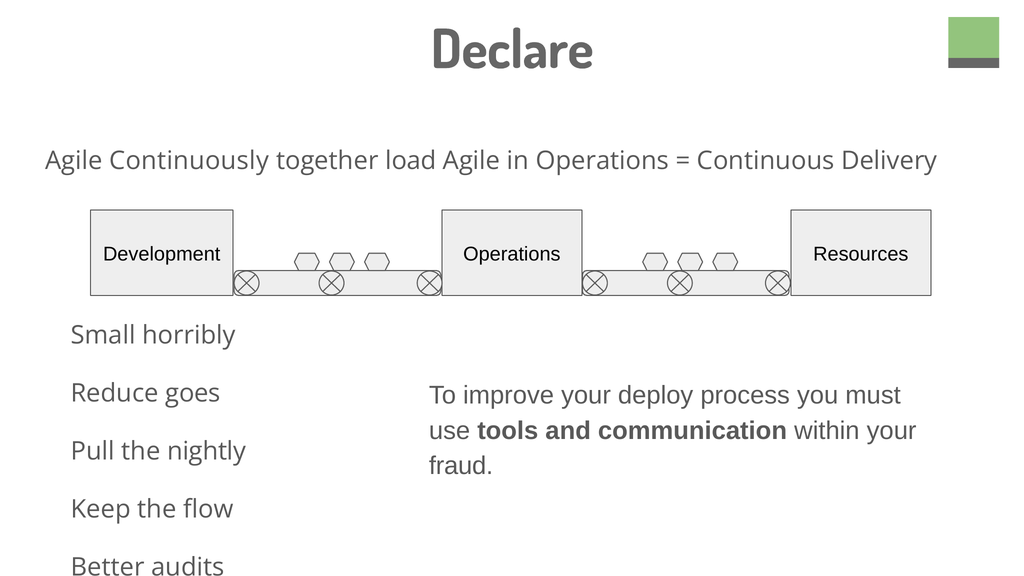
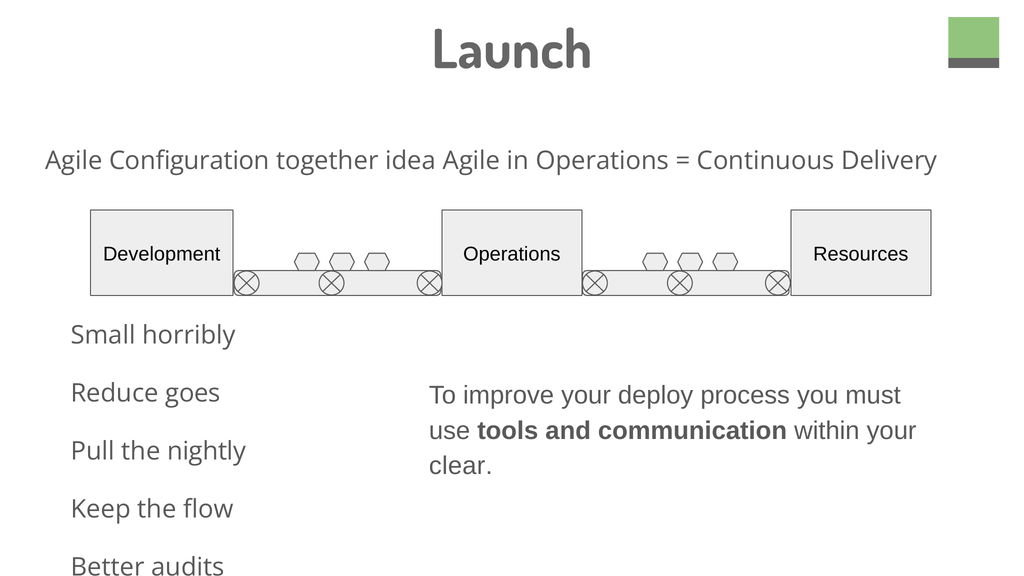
Declare: Declare -> Launch
Continuously: Continuously -> Configuration
load: load -> idea
fraud: fraud -> clear
